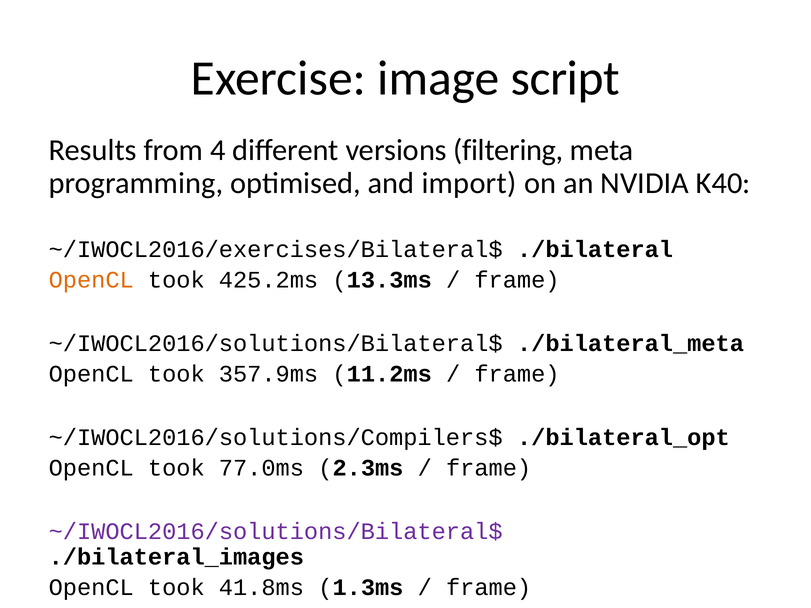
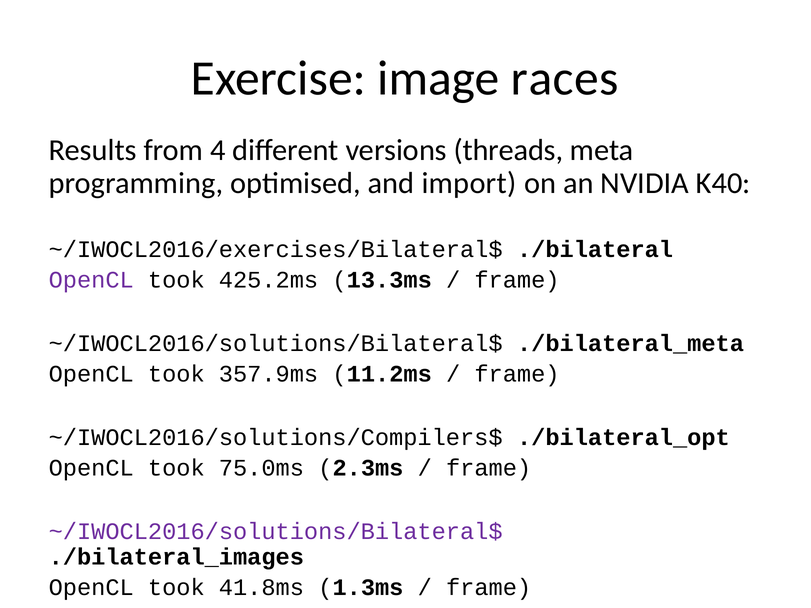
script: script -> races
filtering: filtering -> threads
OpenCL at (91, 280) colour: orange -> purple
77.0ms: 77.0ms -> 75.0ms
